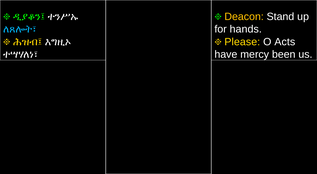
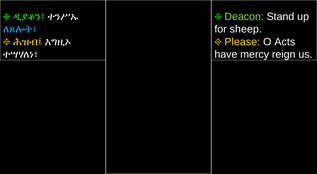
Deacon colour: yellow -> light green
hands: hands -> sheep
been: been -> reign
